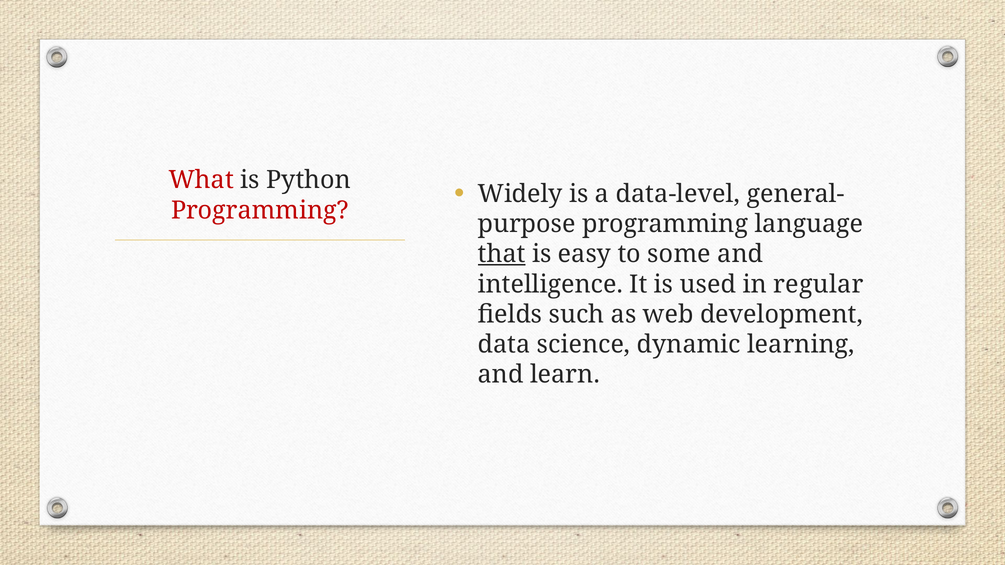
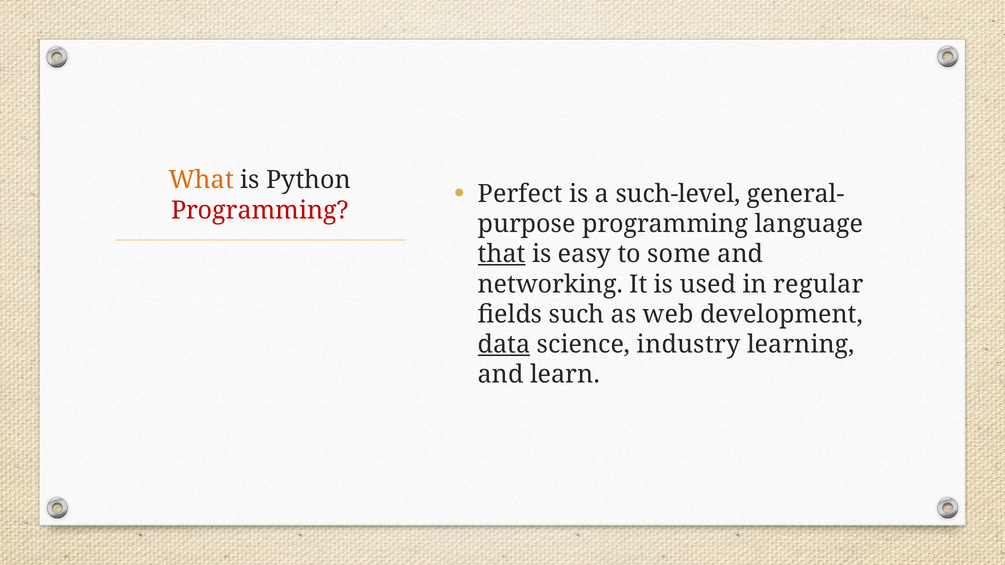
What colour: red -> orange
Widely: Widely -> Perfect
data-level: data-level -> such-level
intelligence: intelligence -> networking
data underline: none -> present
dynamic: dynamic -> industry
